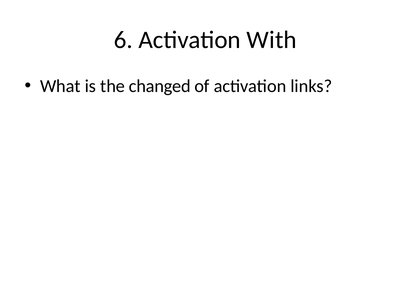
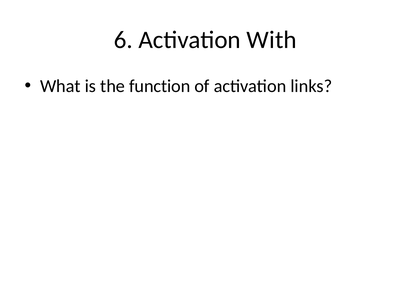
changed: changed -> function
